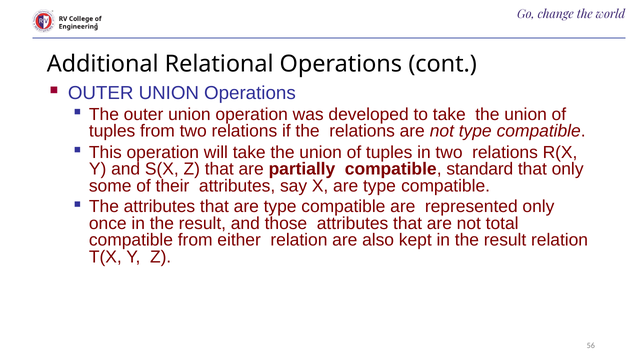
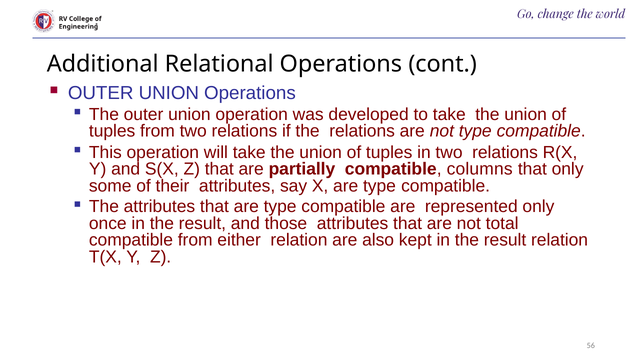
standard: standard -> columns
